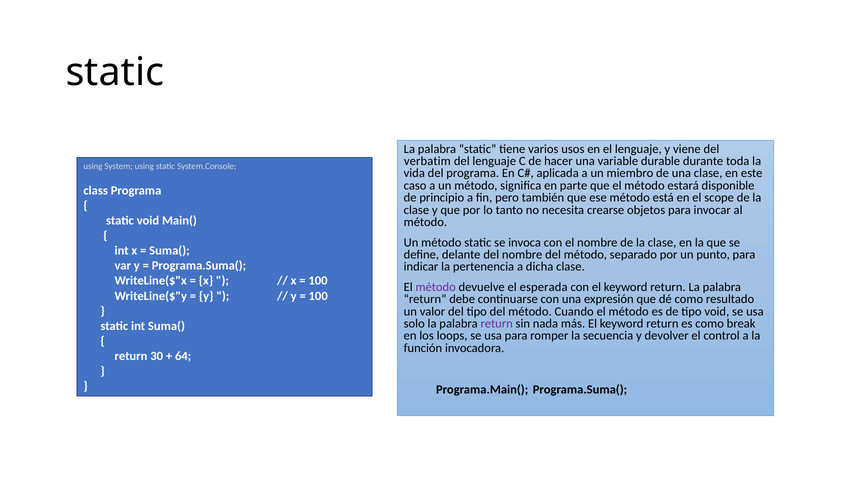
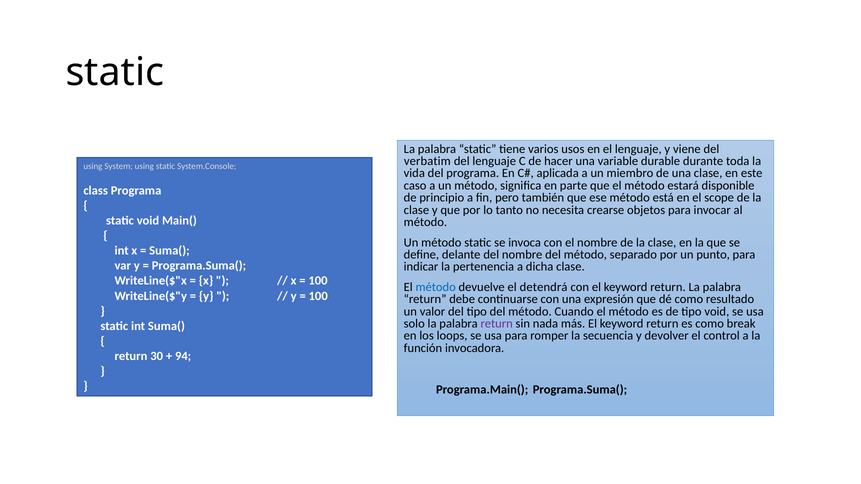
método at (436, 287) colour: purple -> blue
esperada: esperada -> detendrá
64: 64 -> 94
